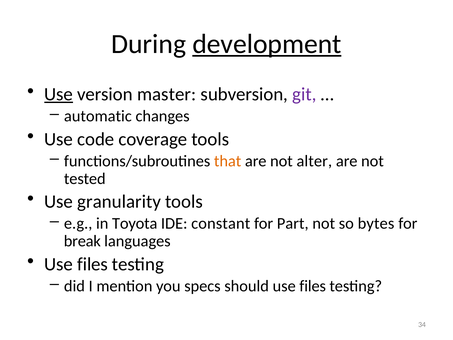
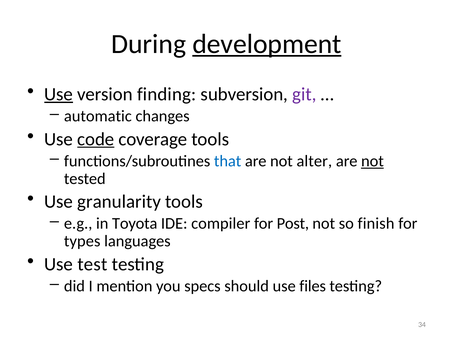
master: master -> finding
code underline: none -> present
that colour: orange -> blue
not at (372, 161) underline: none -> present
constant: constant -> compiler
Part: Part -> Post
bytes: bytes -> finish
break: break -> types
files at (93, 264): files -> test
